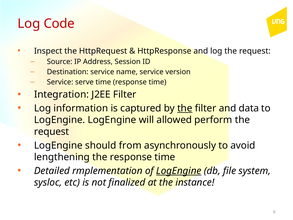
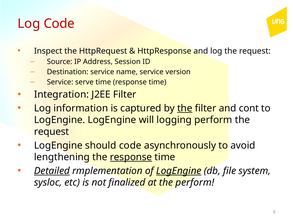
data: data -> cont
allowed: allowed -> logging
should from: from -> code
response at (131, 157) underline: none -> present
Detailed underline: none -> present
the instance: instance -> perform
